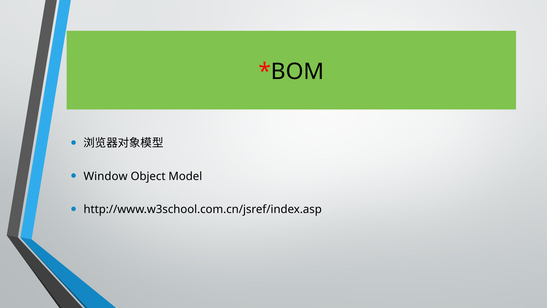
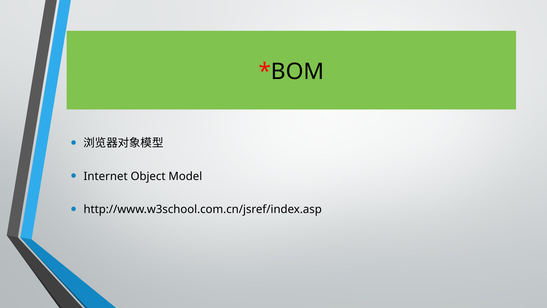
Window: Window -> Internet
